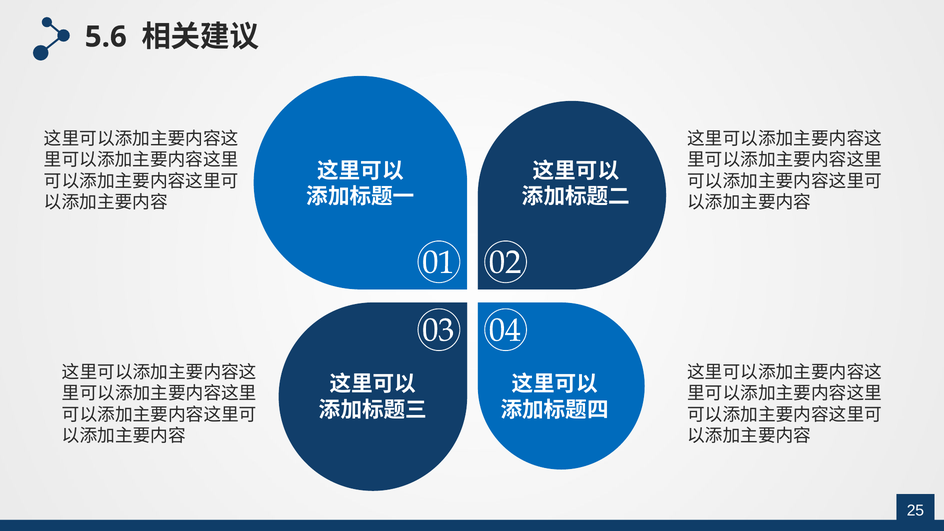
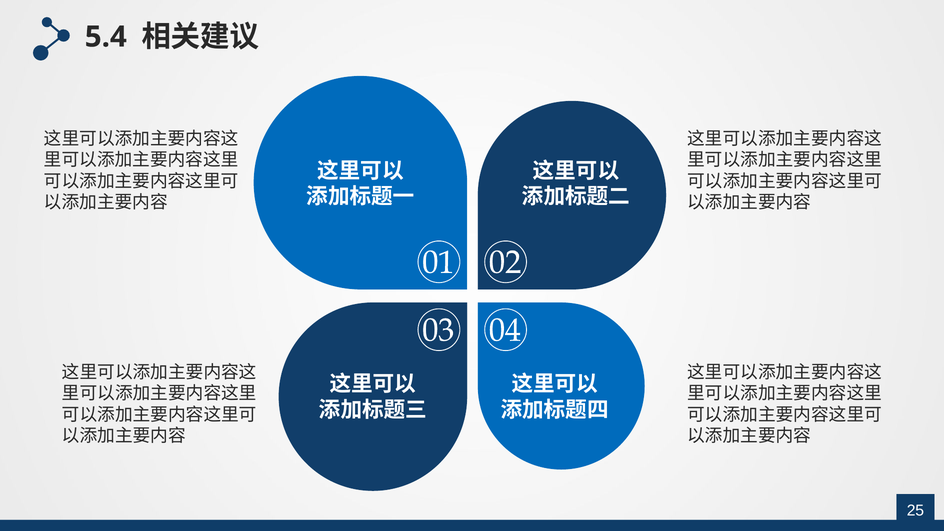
5.6: 5.6 -> 5.4
